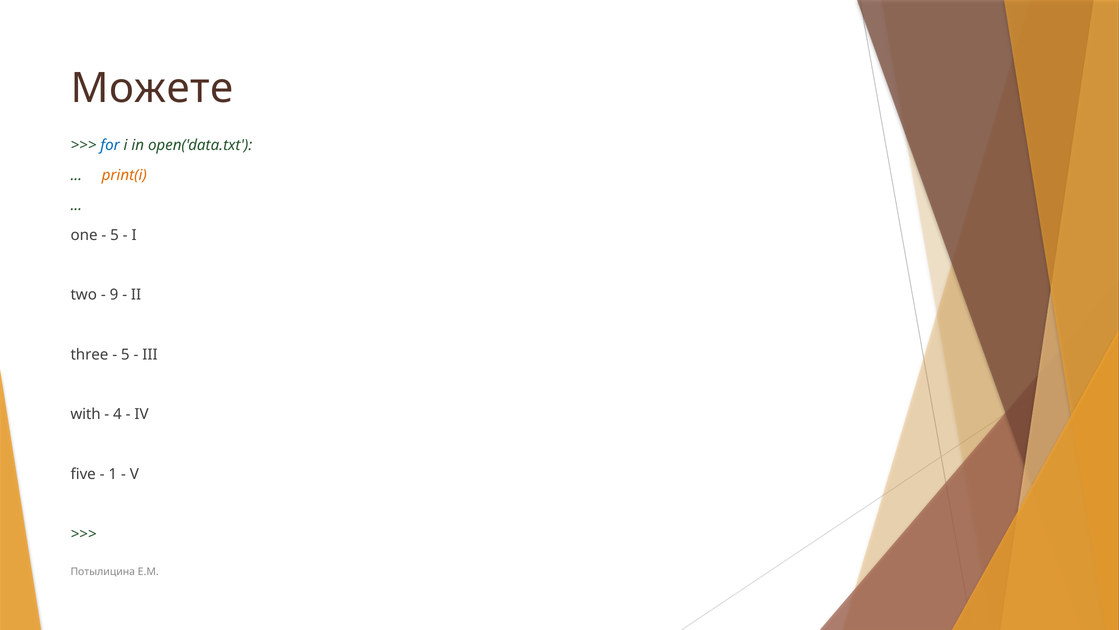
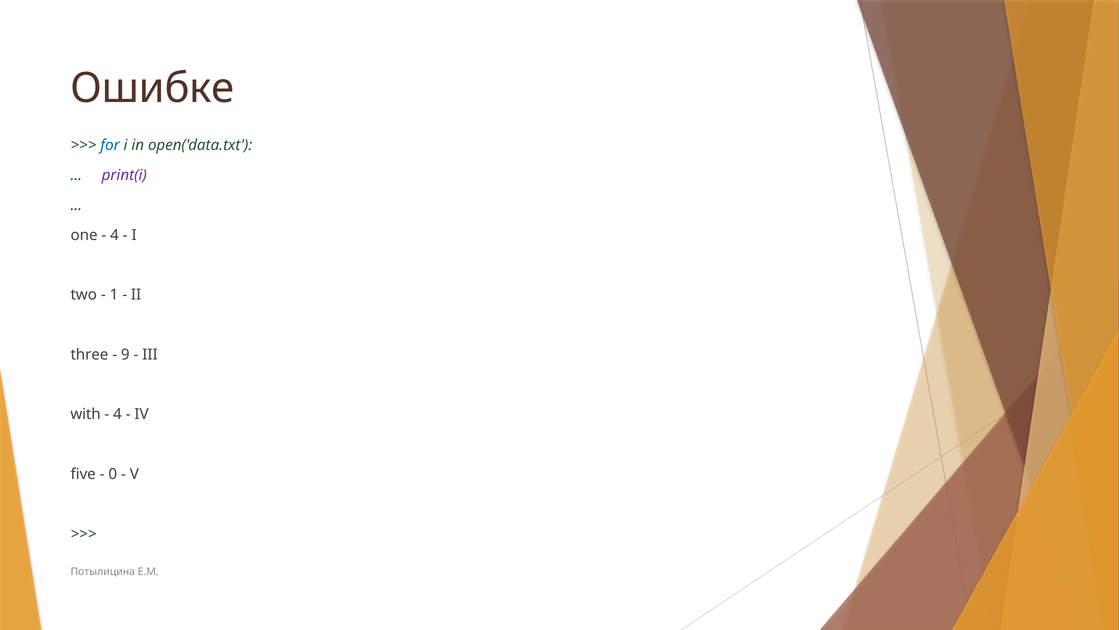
Можете: Можете -> Ошибке
print(i colour: orange -> purple
5 at (114, 235): 5 -> 4
9: 9 -> 1
5 at (125, 354): 5 -> 9
1: 1 -> 0
